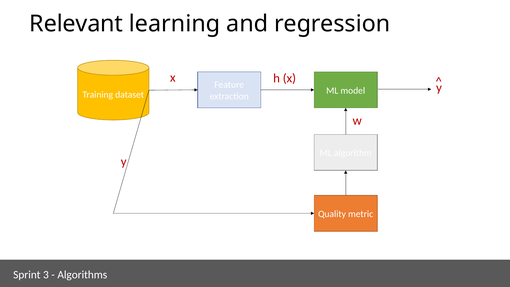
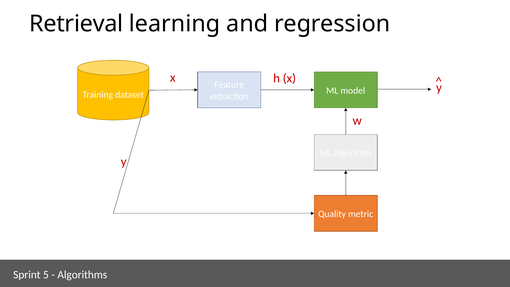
Relevant: Relevant -> Retrieval
3: 3 -> 5
